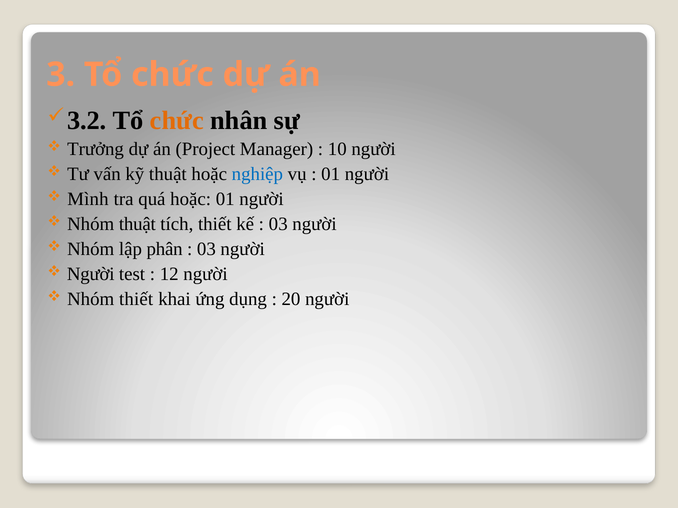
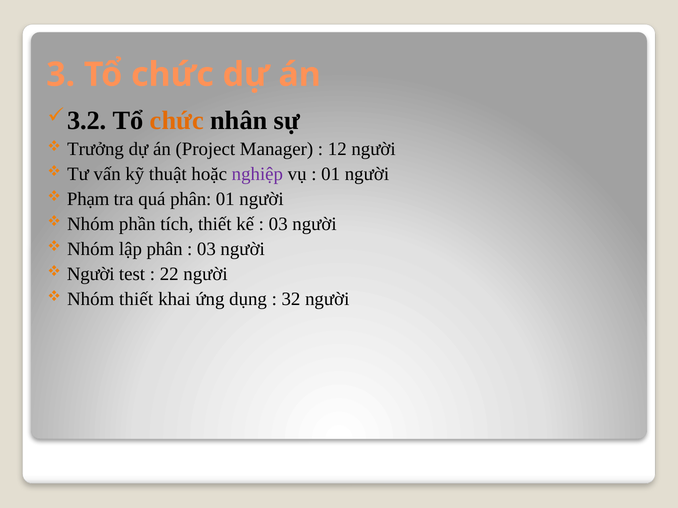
10: 10 -> 12
nghiệp colour: blue -> purple
Mình: Mình -> Phạm
quá hoặc: hoặc -> phân
Nhóm thuật: thuật -> phần
12: 12 -> 22
20: 20 -> 32
